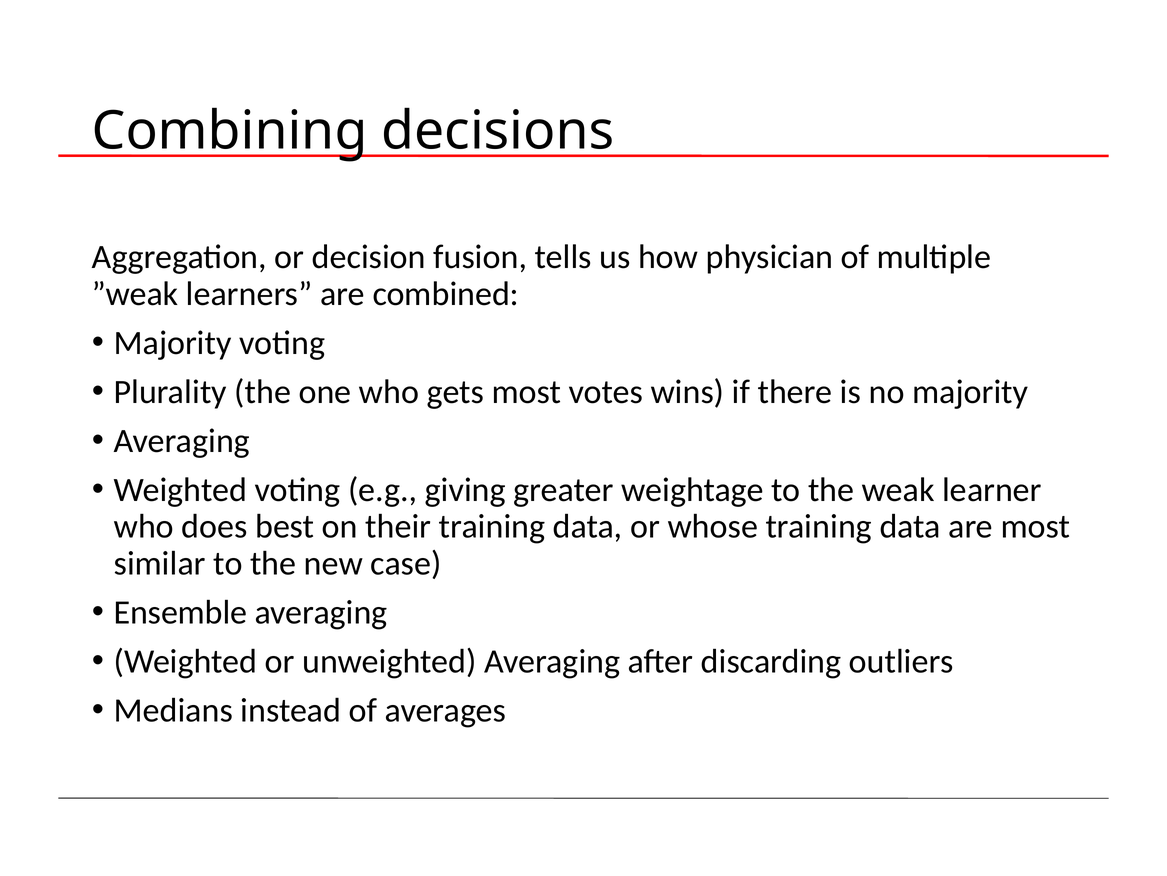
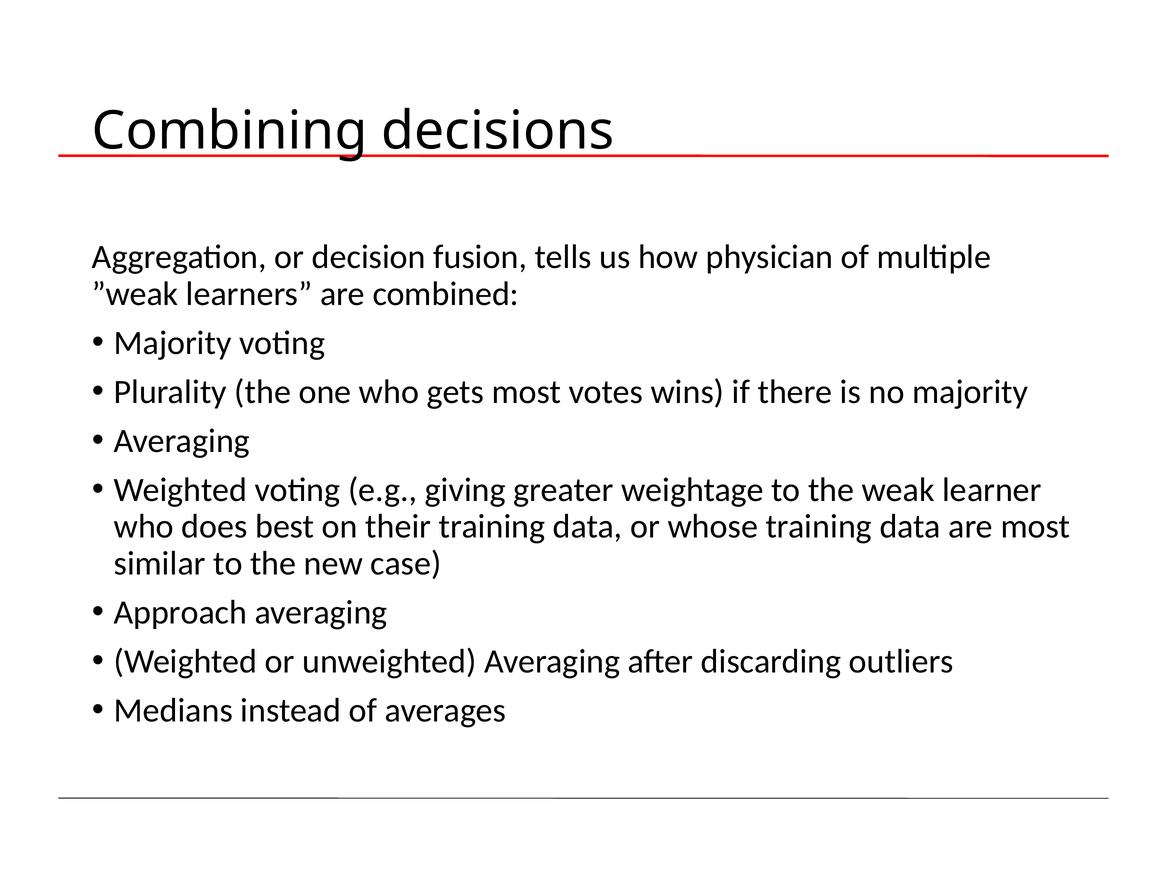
Ensemble: Ensemble -> Approach
